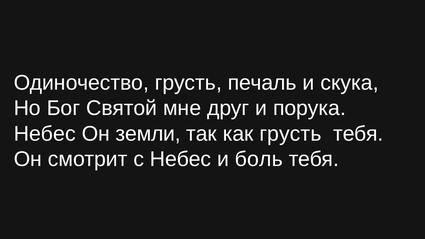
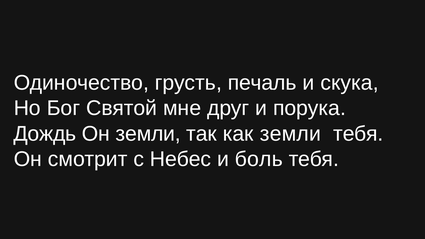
Небес at (45, 134): Небес -> Дождь
как грусть: грусть -> земли
